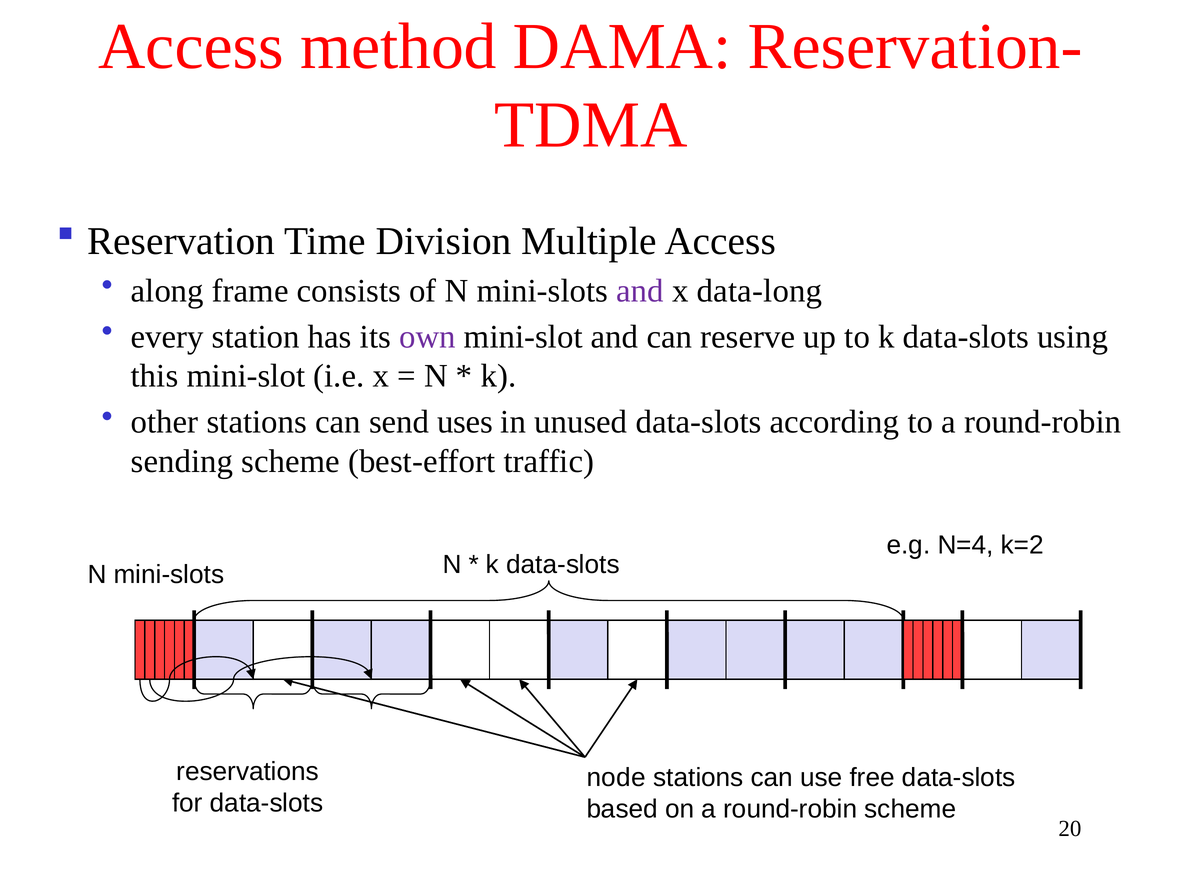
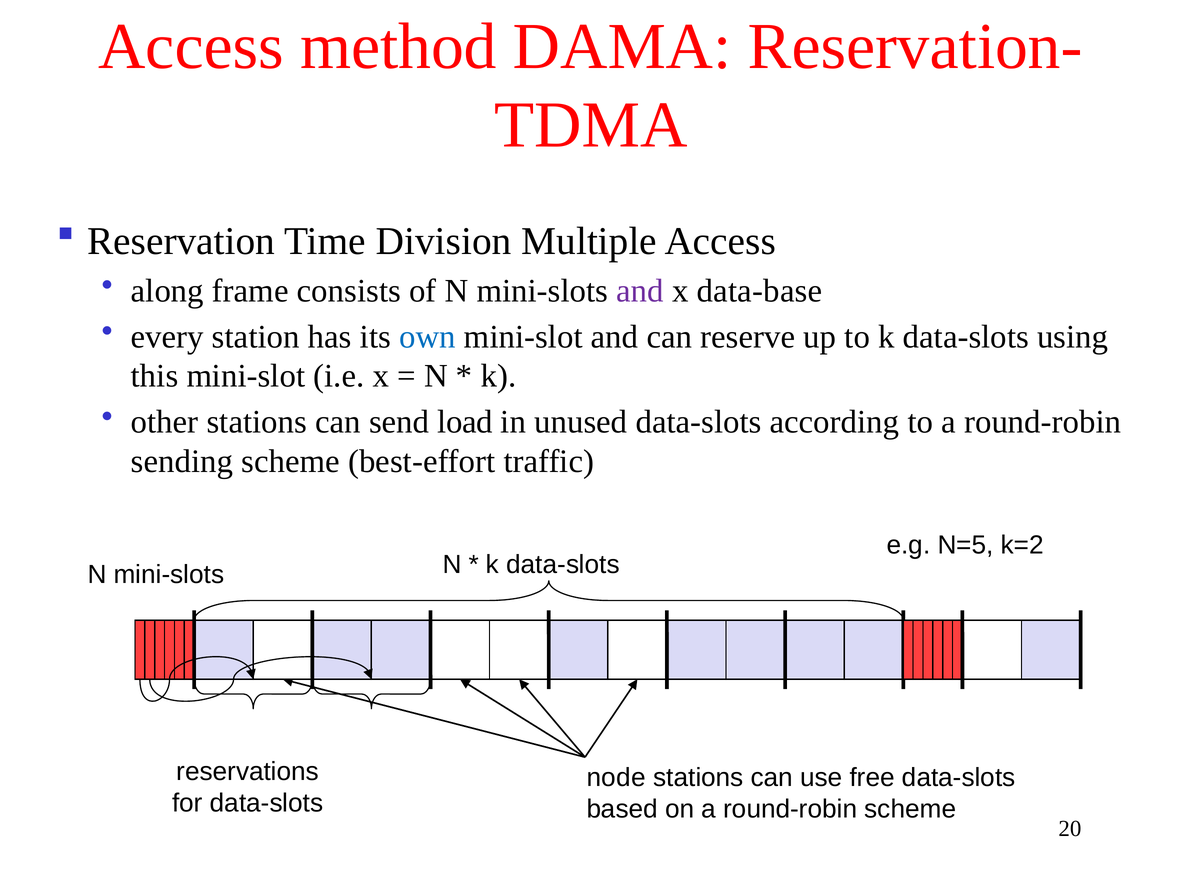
data-long: data-long -> data-base
own colour: purple -> blue
uses: uses -> load
N=4: N=4 -> N=5
